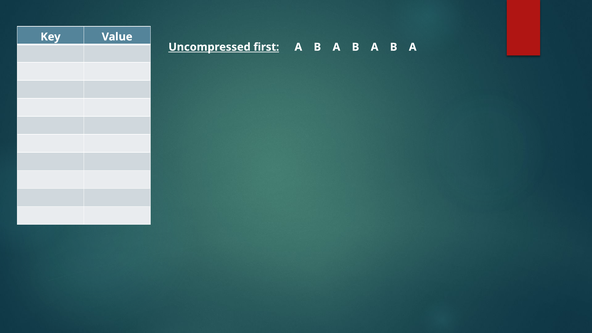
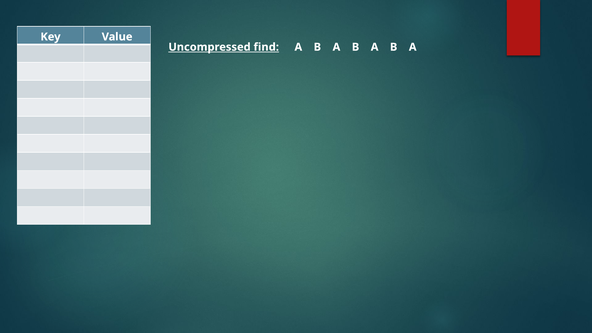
first: first -> find
